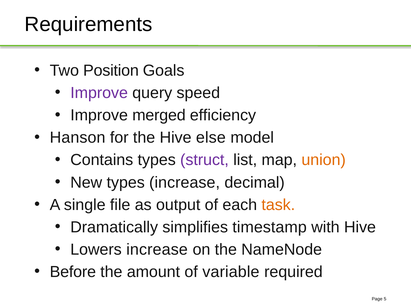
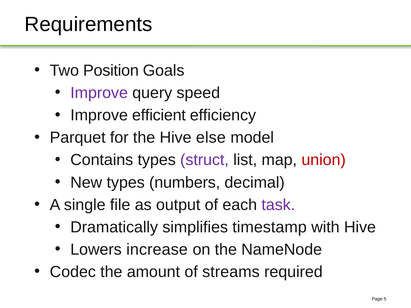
merged: merged -> efficient
Hanson: Hanson -> Parquet
union colour: orange -> red
types increase: increase -> numbers
task colour: orange -> purple
Before: Before -> Codec
variable: variable -> streams
